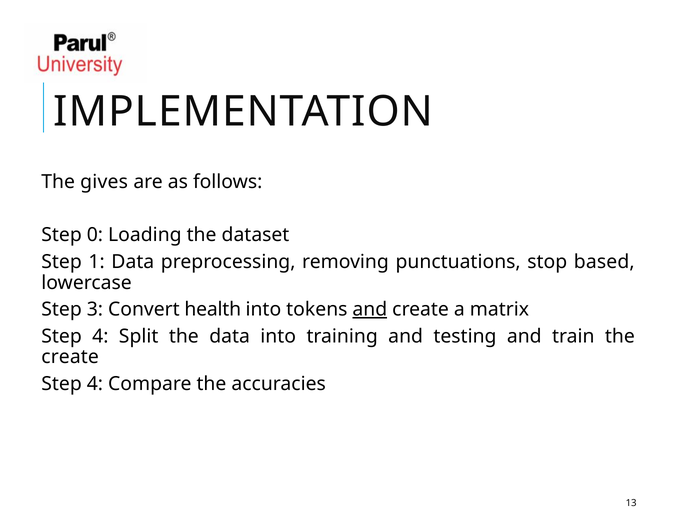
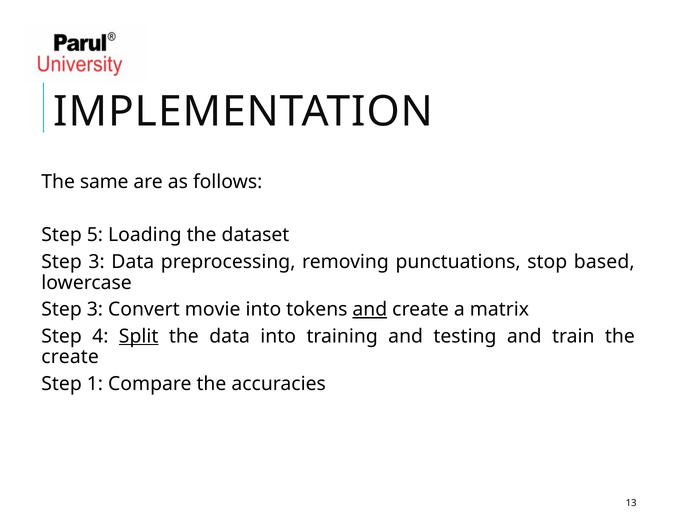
gives: gives -> same
0: 0 -> 5
1 at (97, 262): 1 -> 3
health: health -> movie
Split underline: none -> present
4 at (95, 384): 4 -> 1
